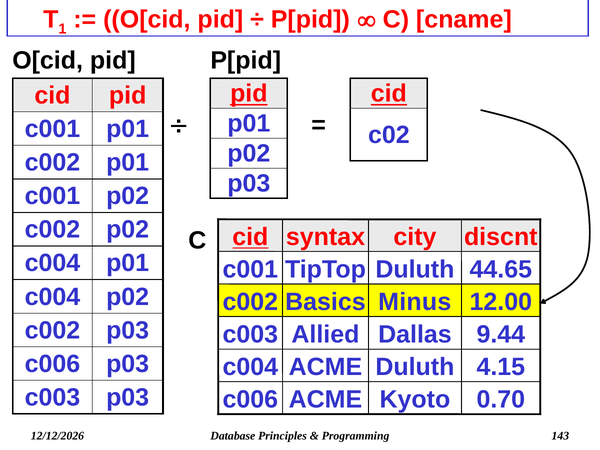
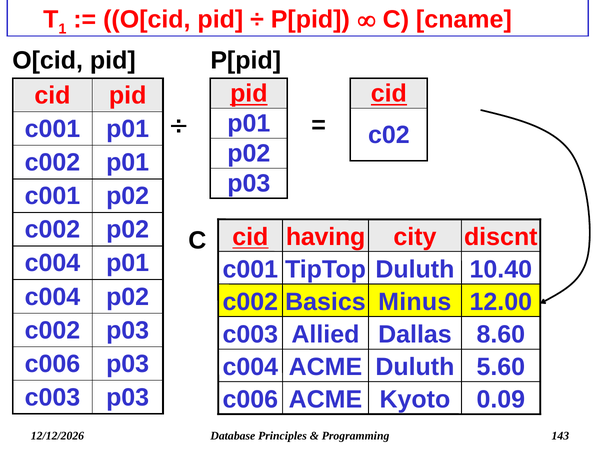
syntax: syntax -> having
44.65: 44.65 -> 10.40
9.44: 9.44 -> 8.60
4.15: 4.15 -> 5.60
0.70: 0.70 -> 0.09
